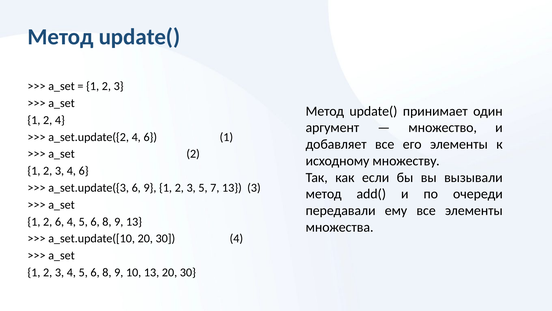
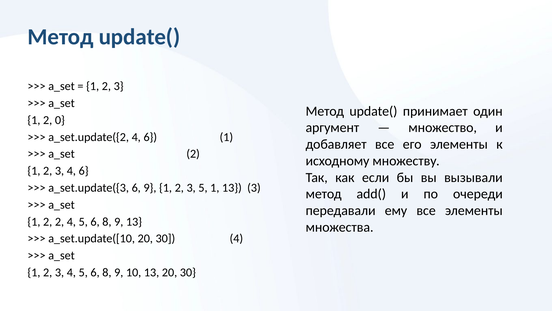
2 4: 4 -> 0
5 7: 7 -> 1
2 6: 6 -> 2
